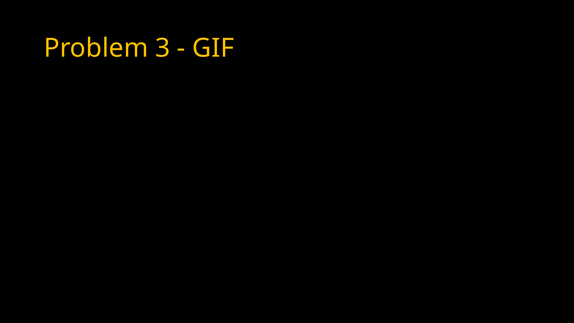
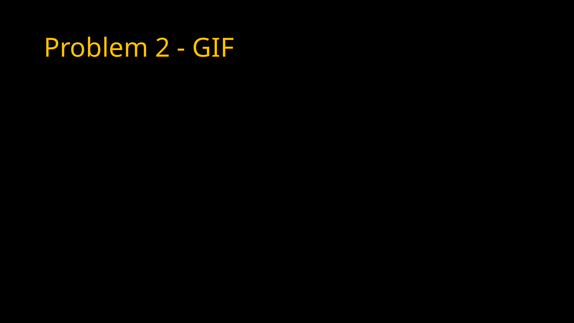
3: 3 -> 2
